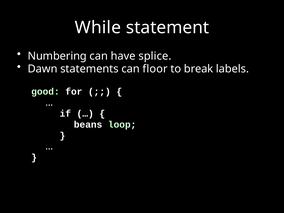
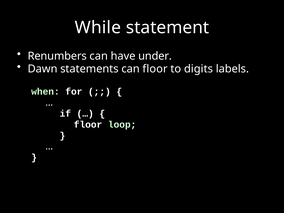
Numbering: Numbering -> Renumbers
splice: splice -> under
break: break -> digits
good: good -> when
beans at (88, 124): beans -> floor
